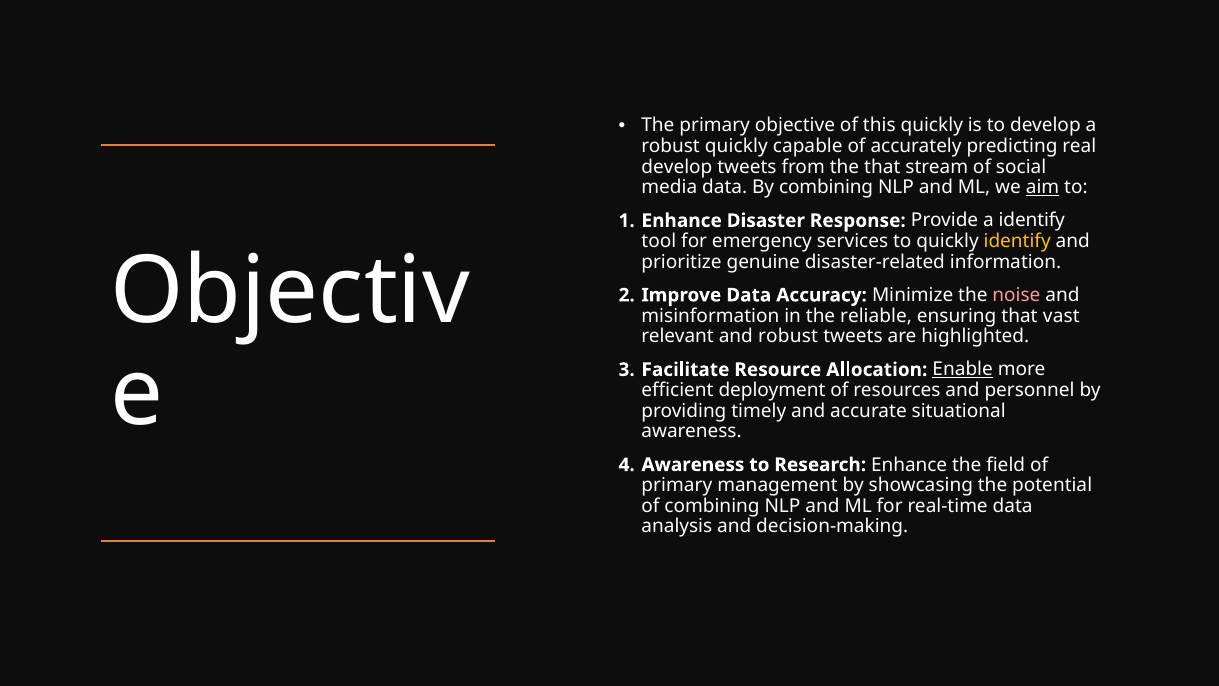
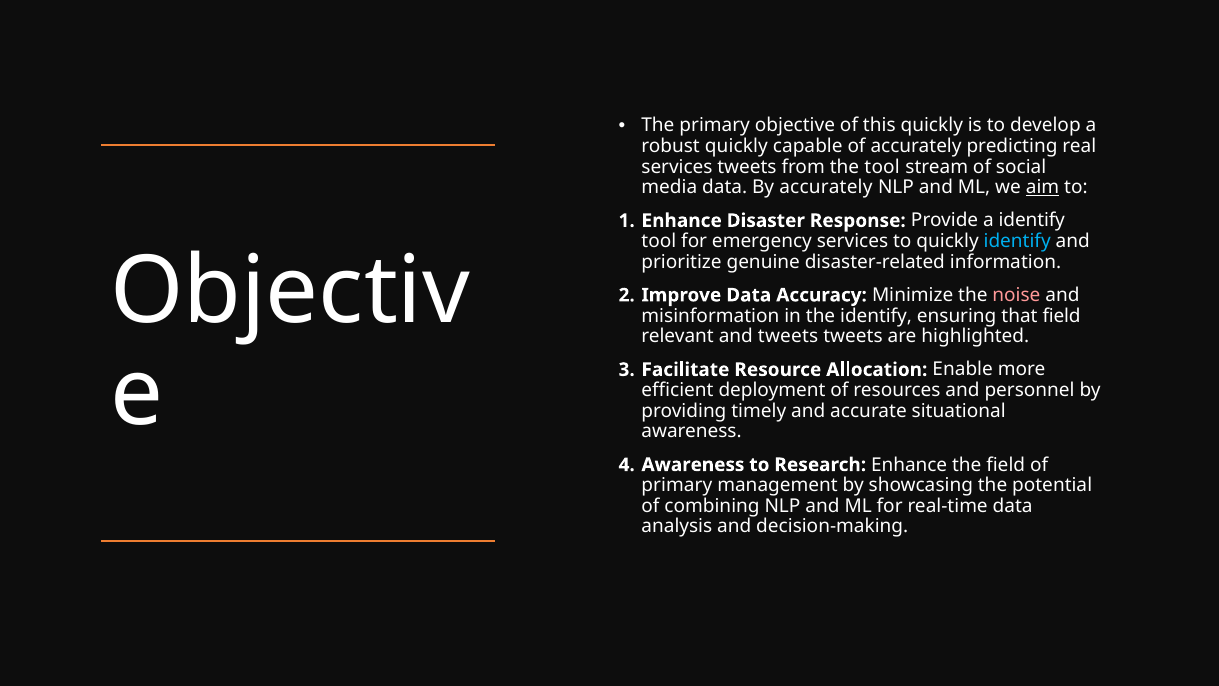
develop at (677, 167): develop -> services
the that: that -> tool
By combining: combining -> accurately
identify at (1017, 241) colour: yellow -> light blue
the reliable: reliable -> identify
that vast: vast -> field
and robust: robust -> tweets
Enable underline: present -> none
